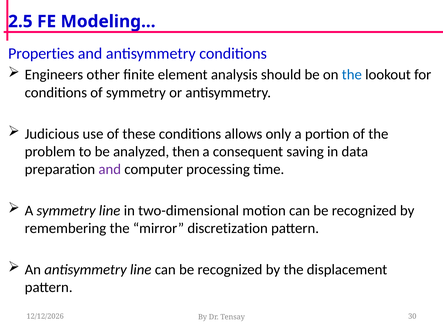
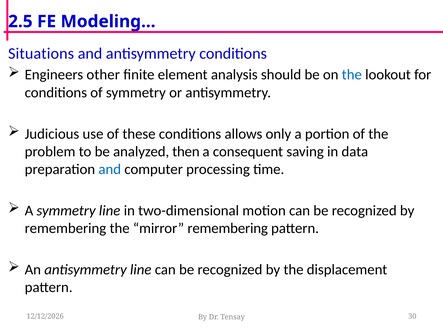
Properties: Properties -> Situations
and at (110, 169) colour: purple -> blue
mirror discretization: discretization -> remembering
